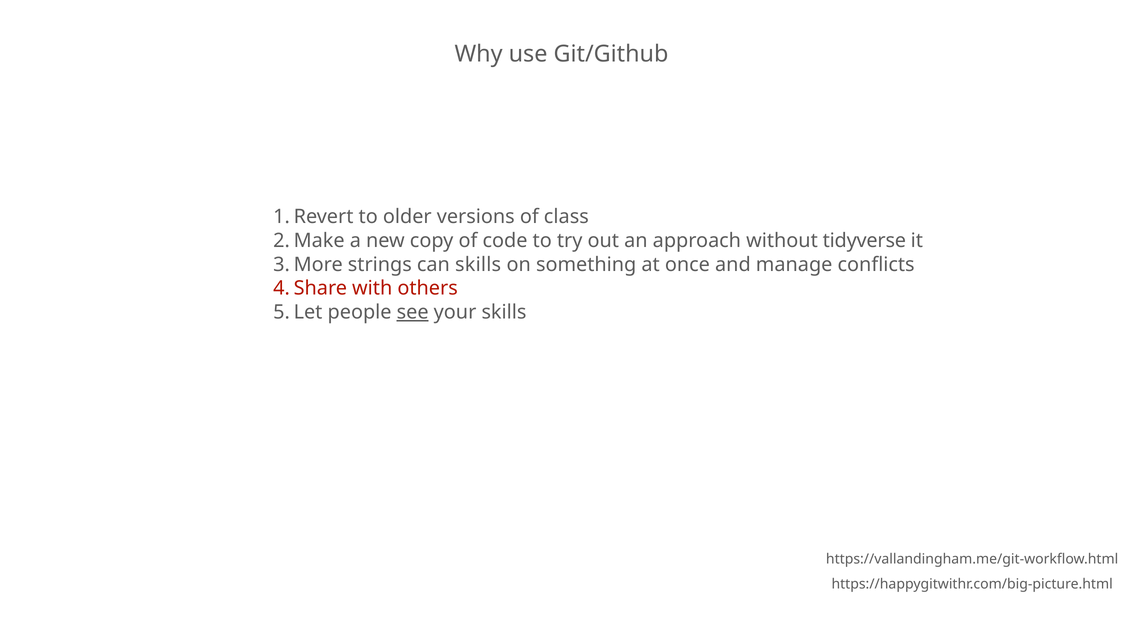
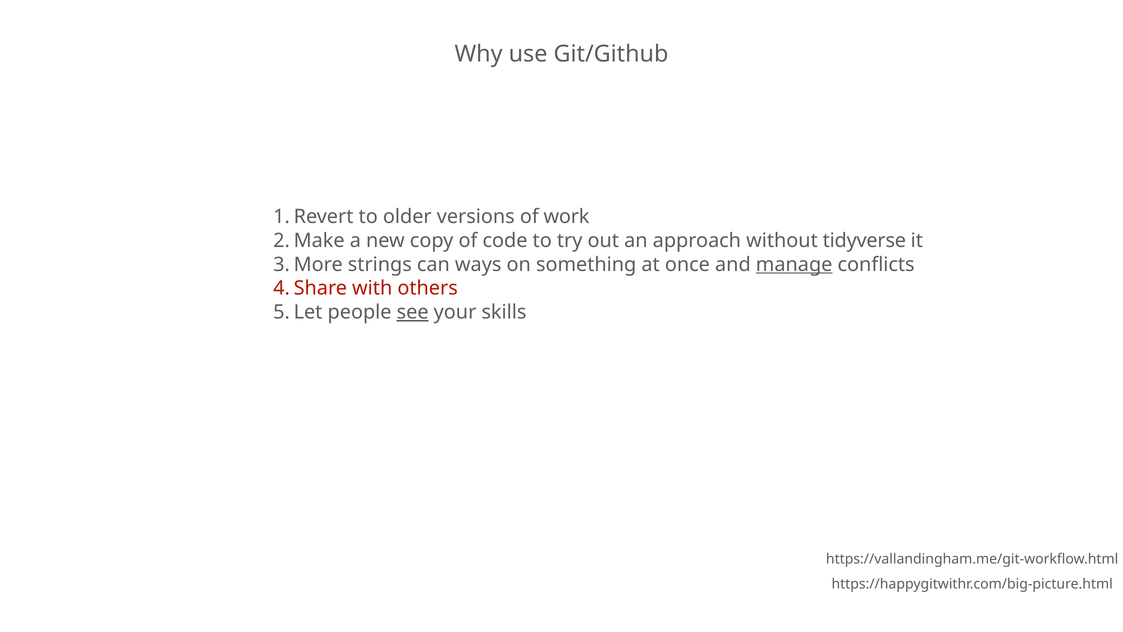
class: class -> work
can skills: skills -> ways
manage underline: none -> present
